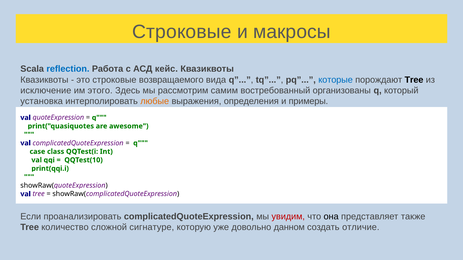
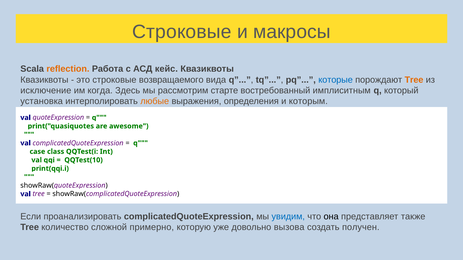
reflection colour: blue -> orange
Tree at (414, 80) colour: black -> orange
этого: этого -> когда
самим: самим -> старте
организованы: организованы -> имплиситным
примеры: примеры -> которым
увидим colour: red -> blue
сигнатуре: сигнатуре -> примерно
данном: данном -> вызова
отличие: отличие -> получен
